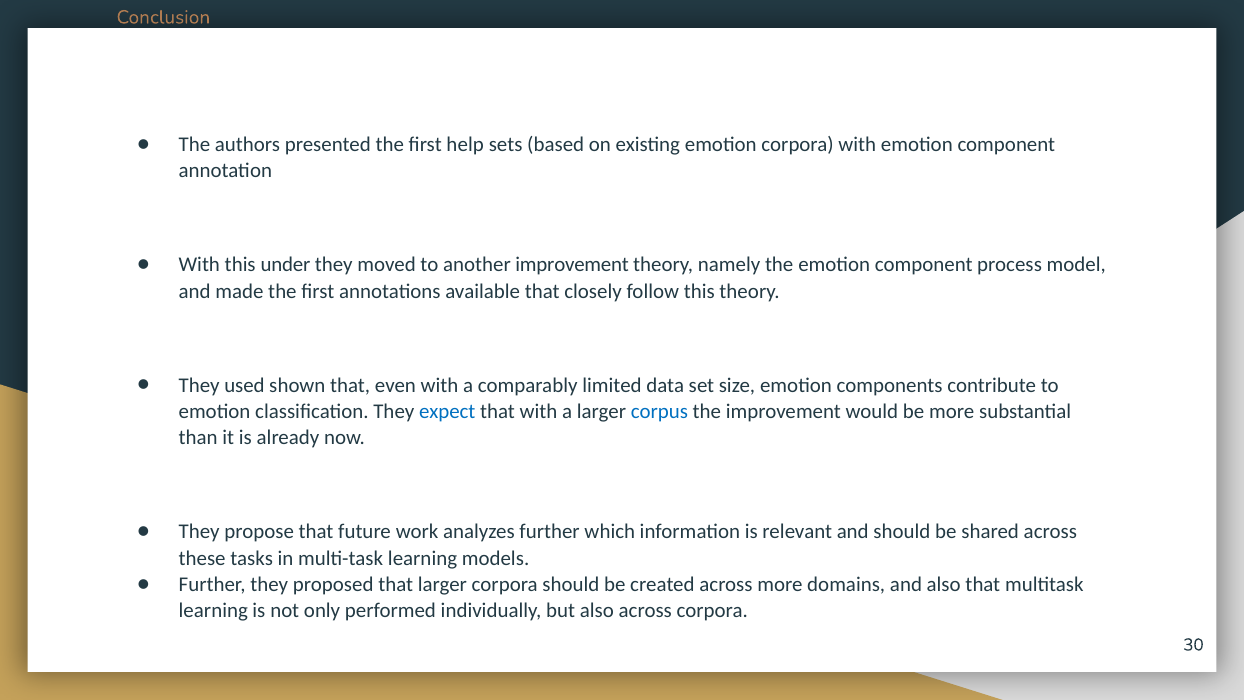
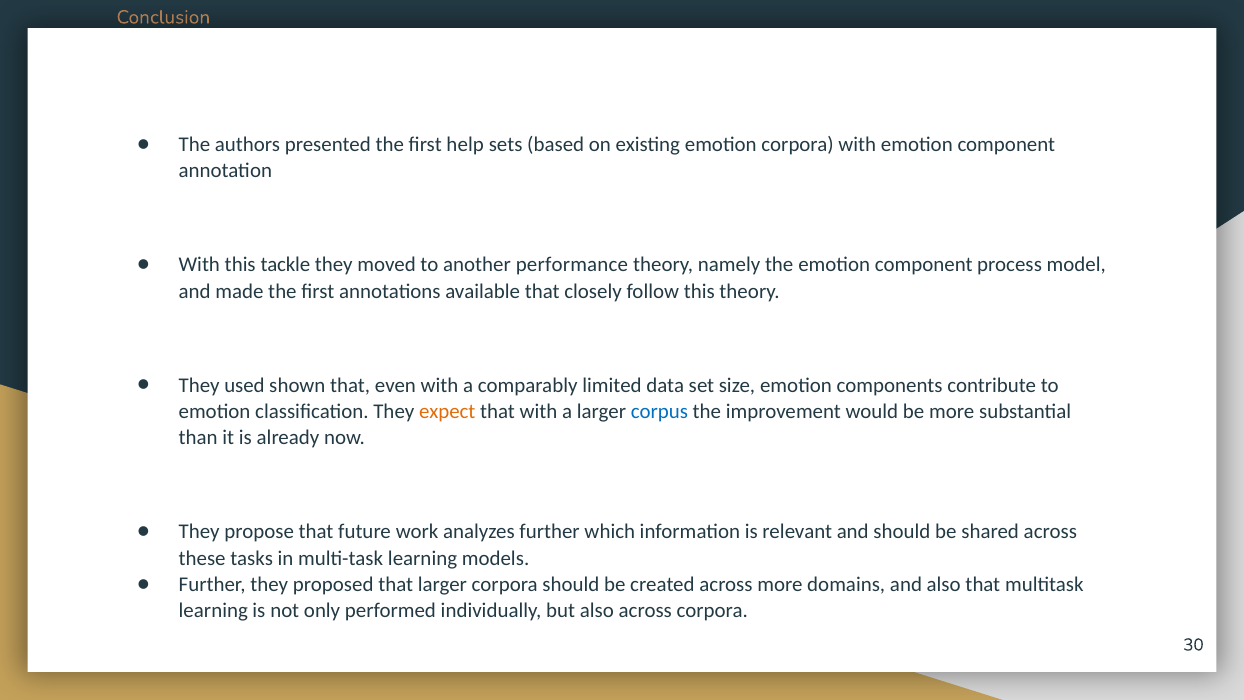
under: under -> tackle
another improvement: improvement -> performance
expect colour: blue -> orange
